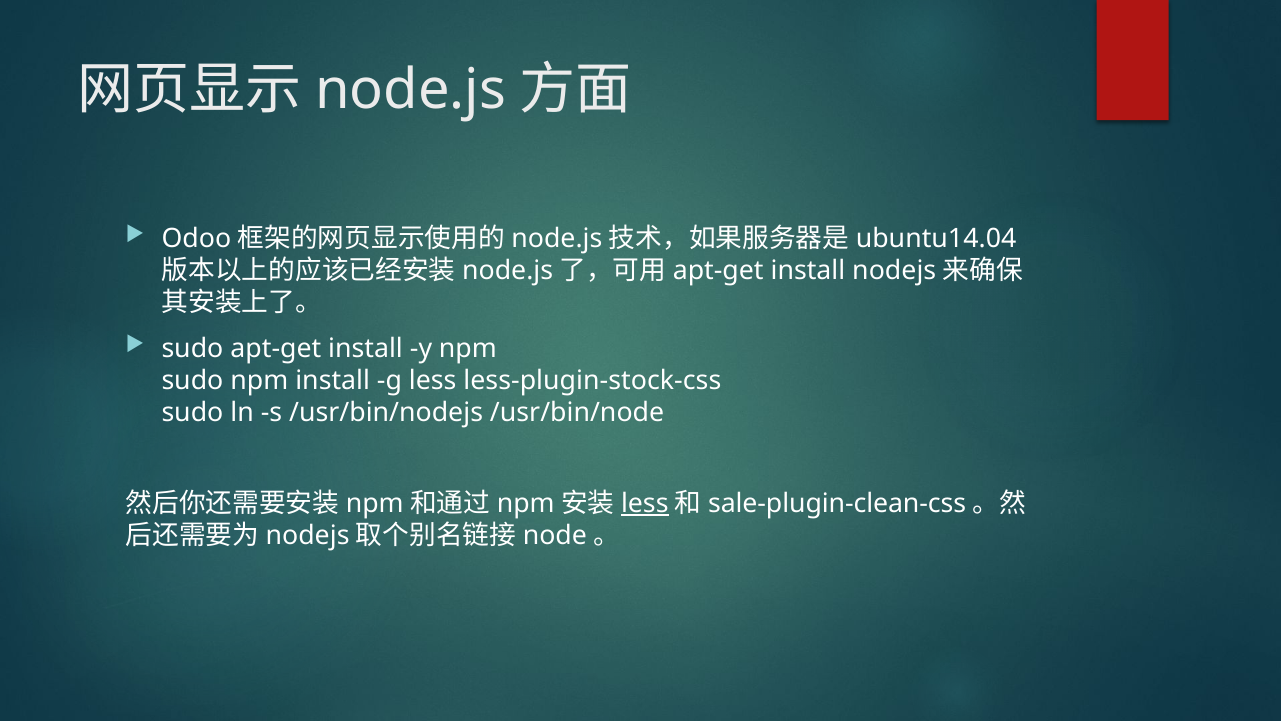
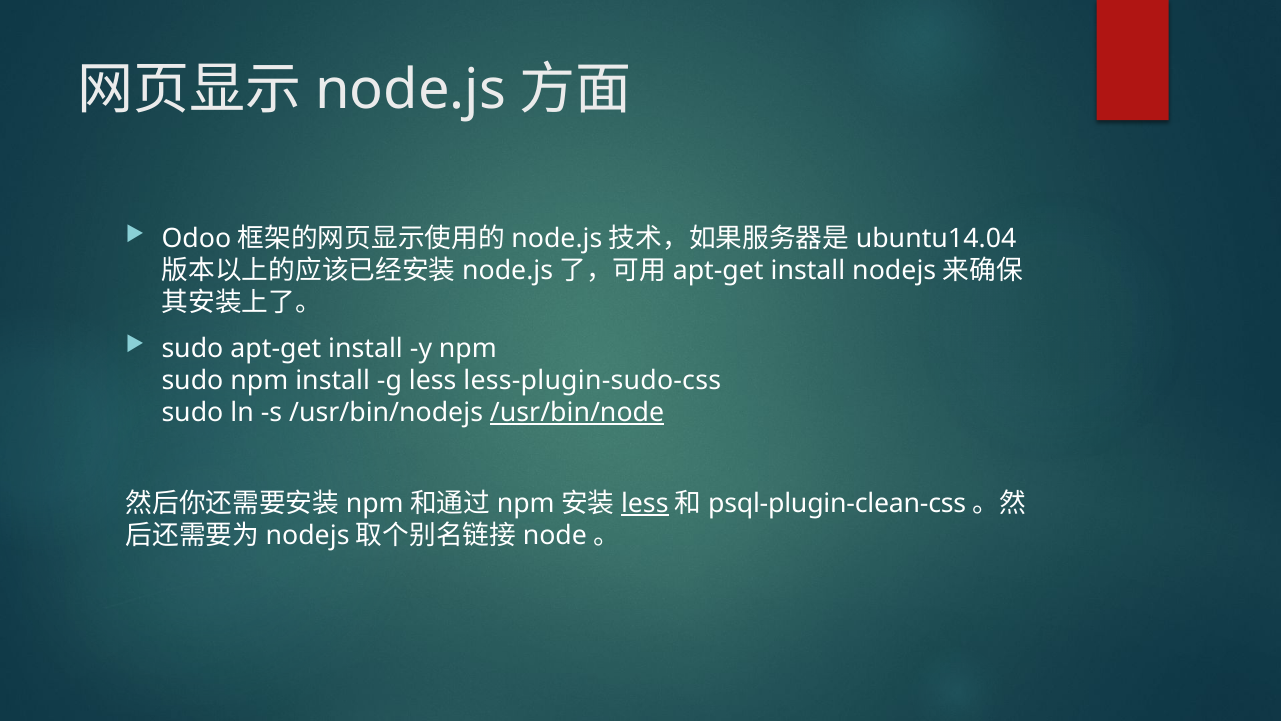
less-plugin-stock-css: less-plugin-stock-css -> less-plugin-sudo-css
/usr/bin/node underline: none -> present
sale-plugin-clean-css: sale-plugin-clean-css -> psql-plugin-clean-css
